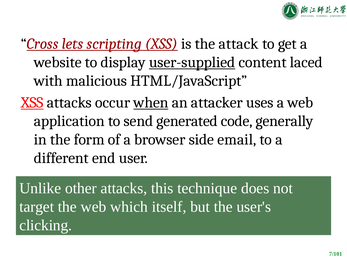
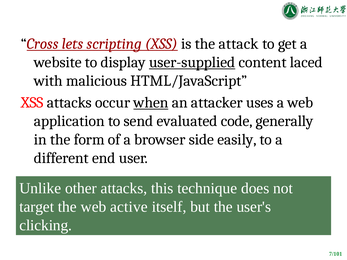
XSS at (32, 103) underline: present -> none
generated: generated -> evaluated
email: email -> easily
which: which -> active
